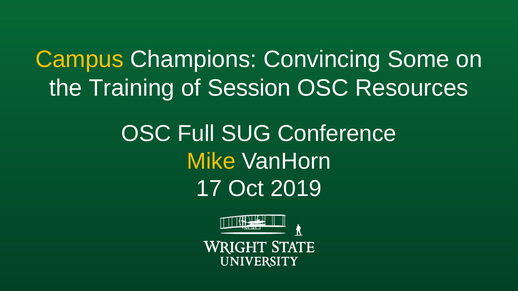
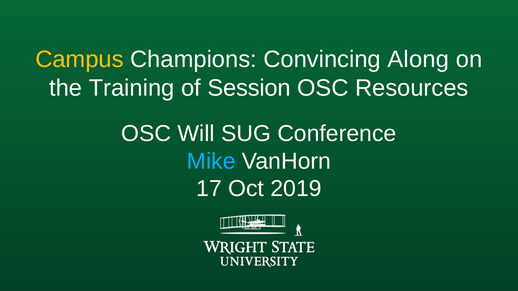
Some: Some -> Along
Full: Full -> Will
Mike colour: yellow -> light blue
